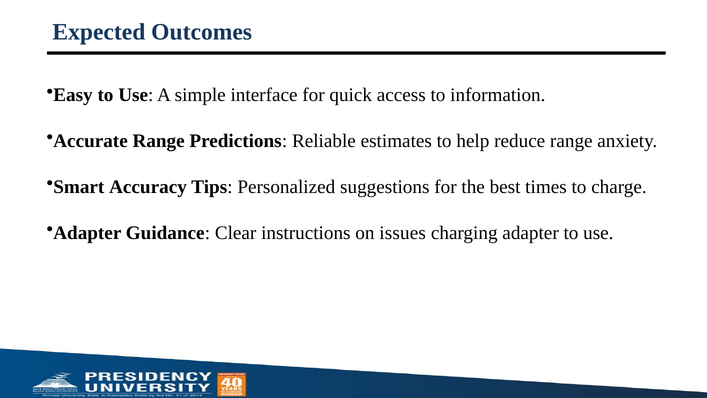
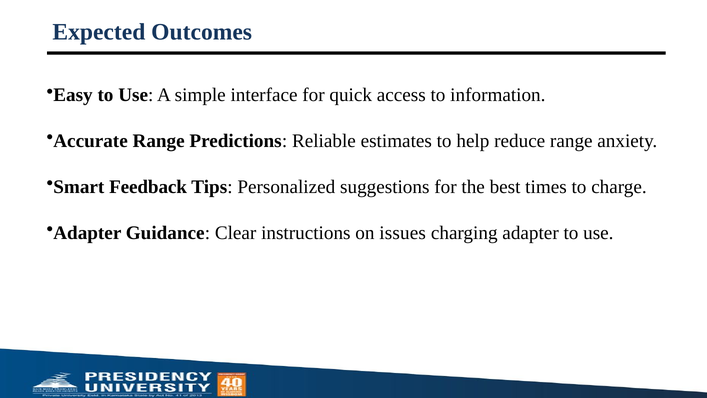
Accuracy: Accuracy -> Feedback
